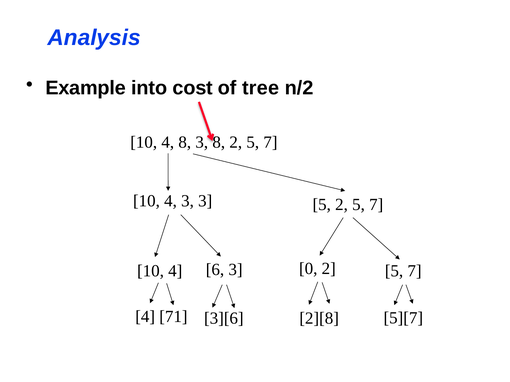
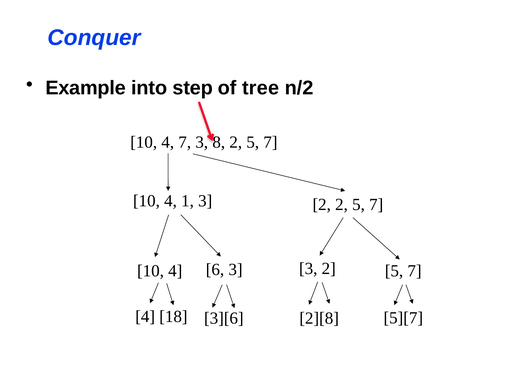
Analysis: Analysis -> Conquer
cost: cost -> step
4 8: 8 -> 7
4 3: 3 -> 1
5 at (322, 205): 5 -> 2
3 0: 0 -> 3
71: 71 -> 18
